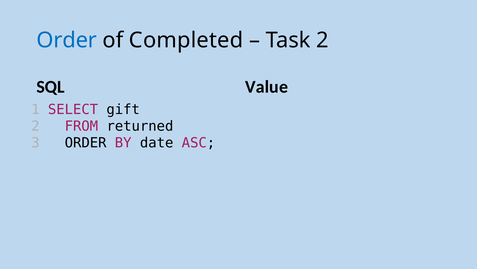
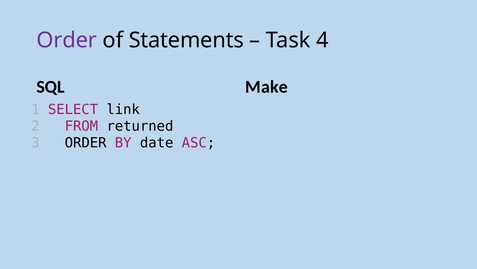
Order at (67, 40) colour: blue -> purple
Completed: Completed -> Statements
Task 2: 2 -> 4
Value: Value -> Make
gift: gift -> link
